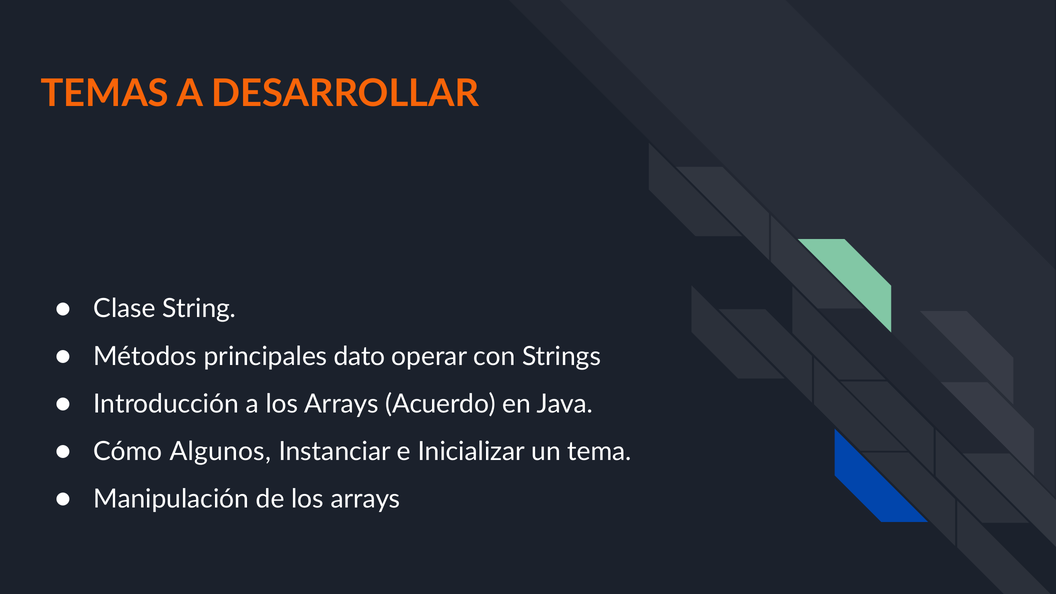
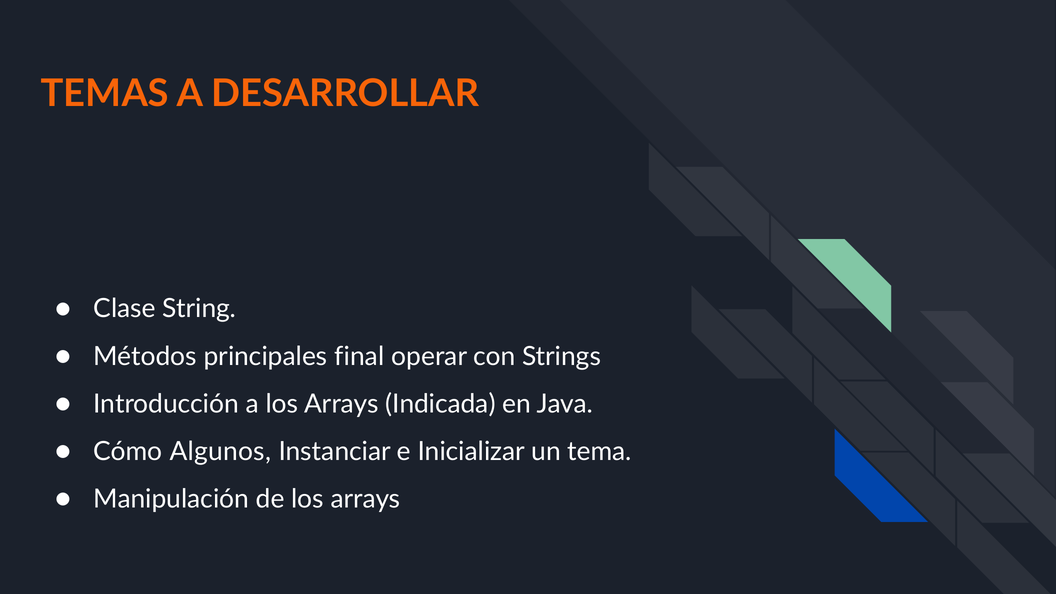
dato: dato -> final
Acuerdo: Acuerdo -> Indicada
